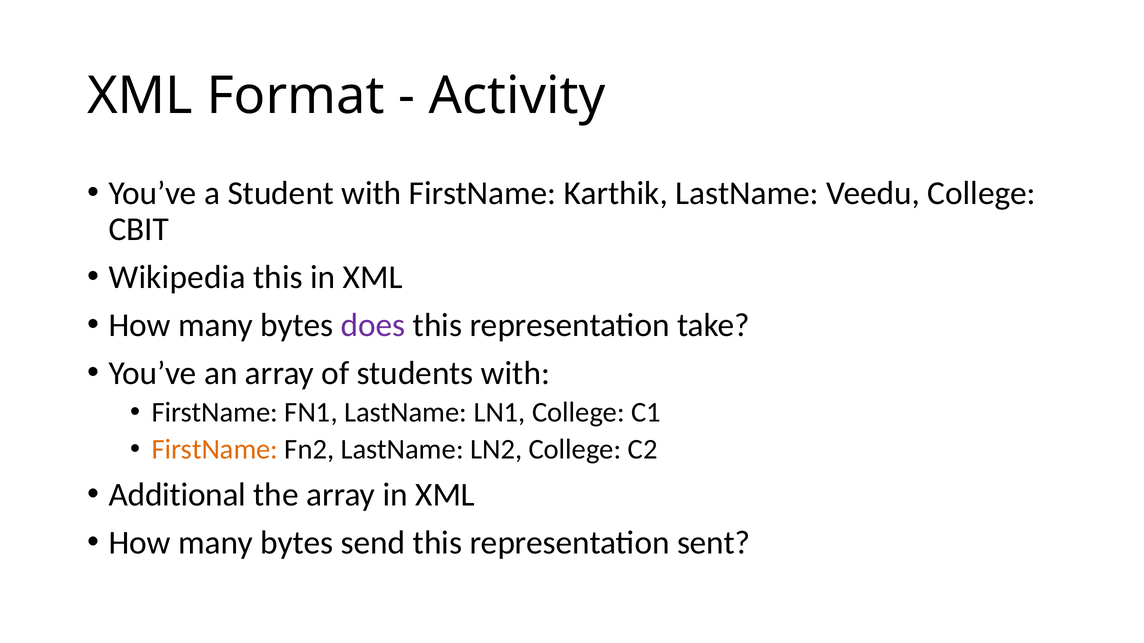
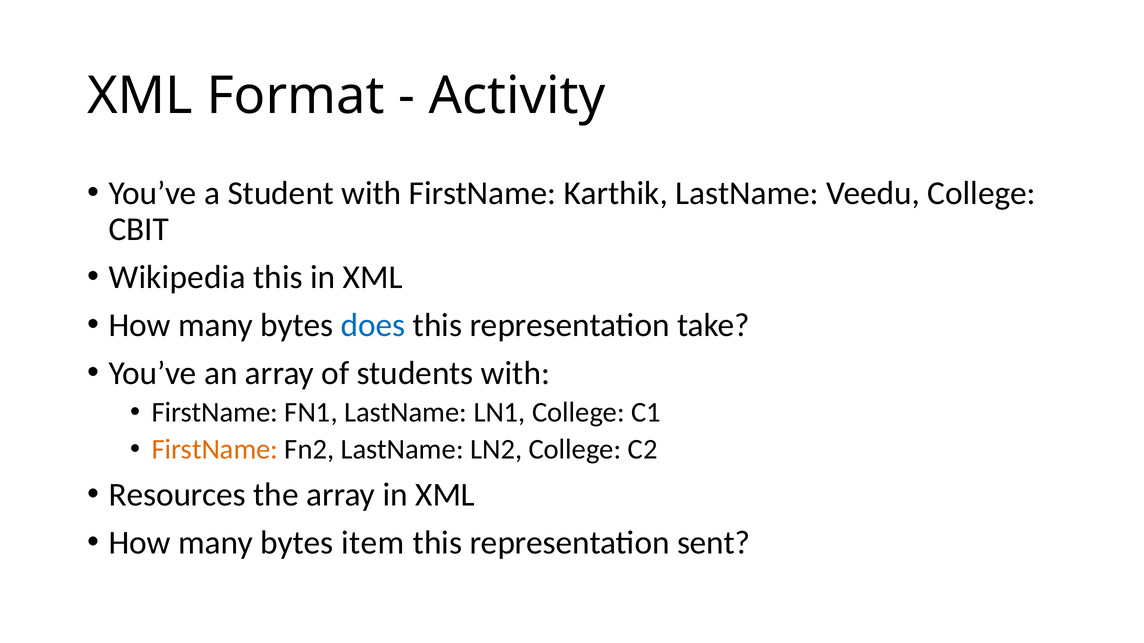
does colour: purple -> blue
Additional: Additional -> Resources
send: send -> item
